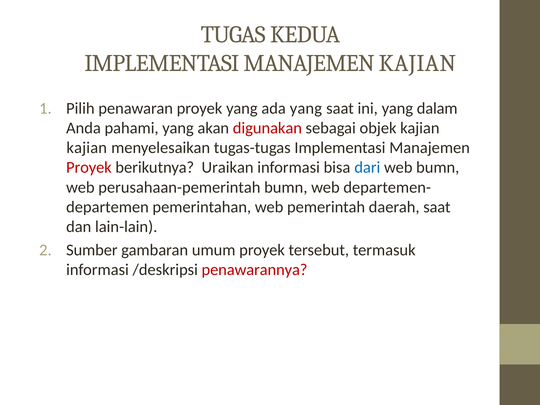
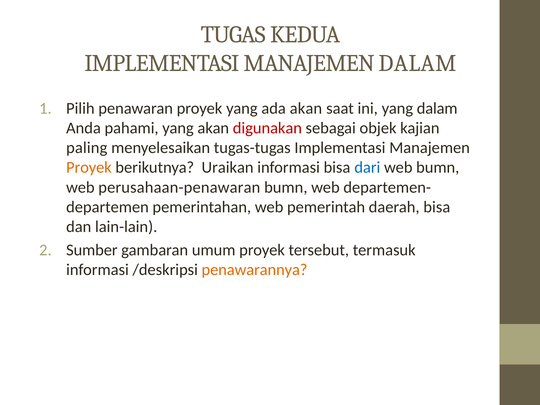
MANAJEMEN KAJIAN: KAJIAN -> DALAM
ada yang: yang -> akan
kajian at (87, 148): kajian -> paling
Proyek at (89, 168) colour: red -> orange
perusahaan-pemerintah: perusahaan-pemerintah -> perusahaan-penawaran
daerah saat: saat -> bisa
penawarannya colour: red -> orange
